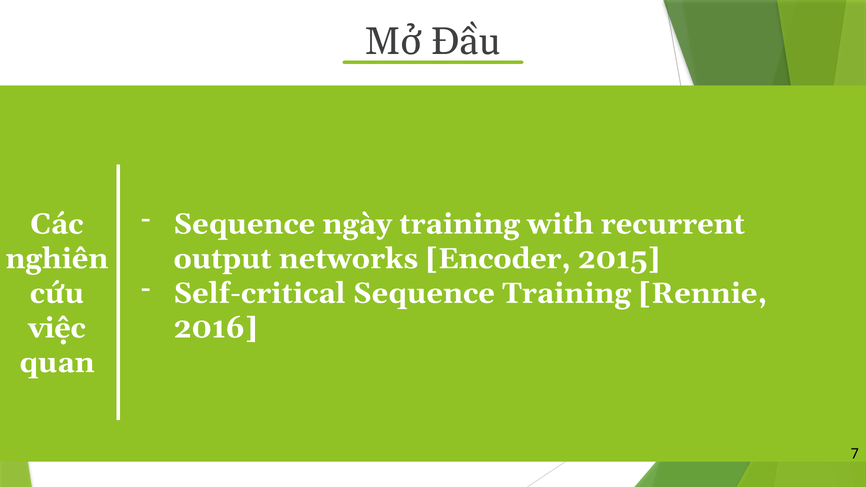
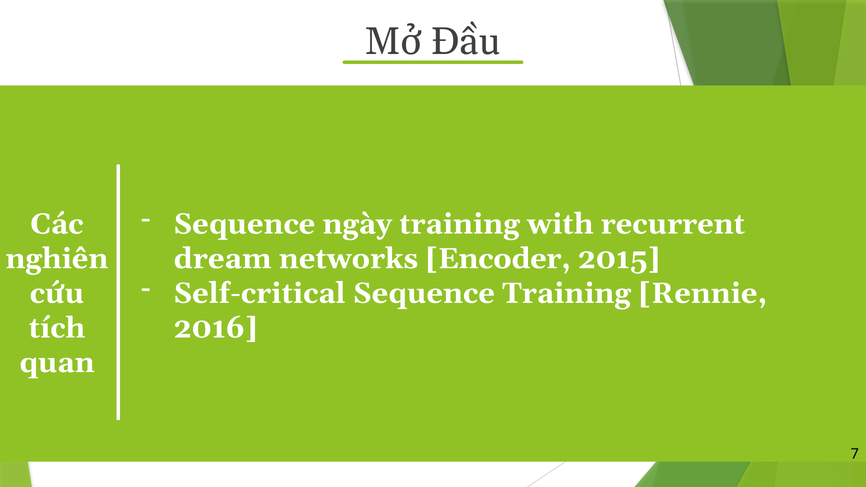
output: output -> dream
việc: việc -> tích
